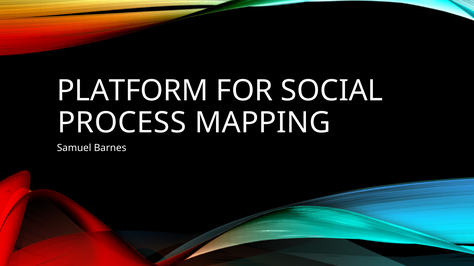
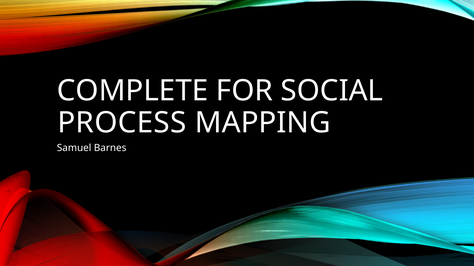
PLATFORM: PLATFORM -> COMPLETE
